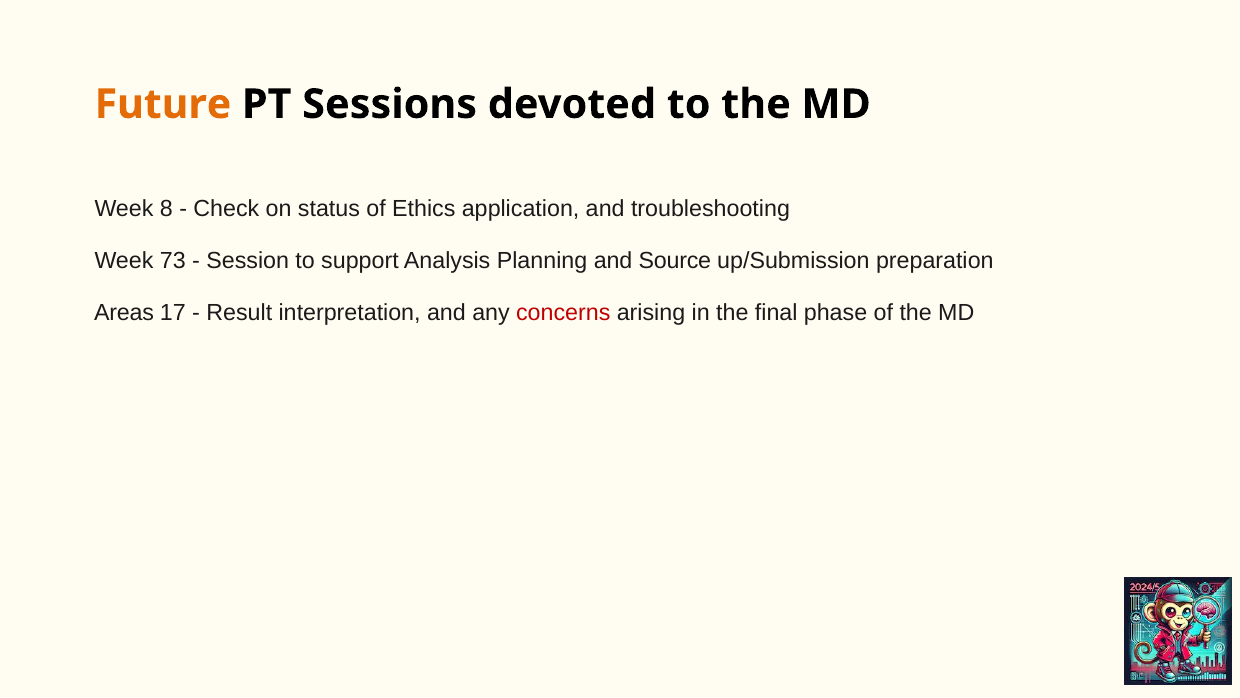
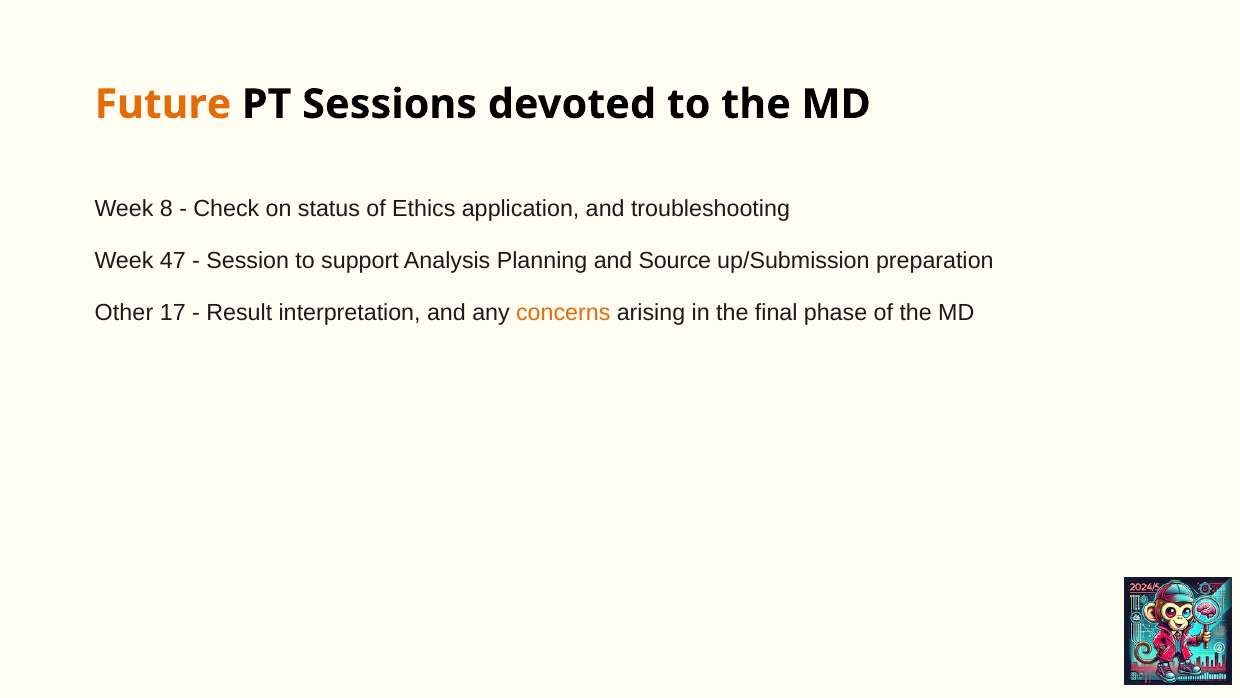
73: 73 -> 47
Areas: Areas -> Other
concerns colour: red -> orange
